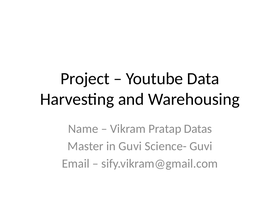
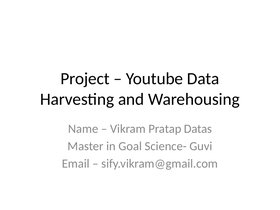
in Guvi: Guvi -> Goal
